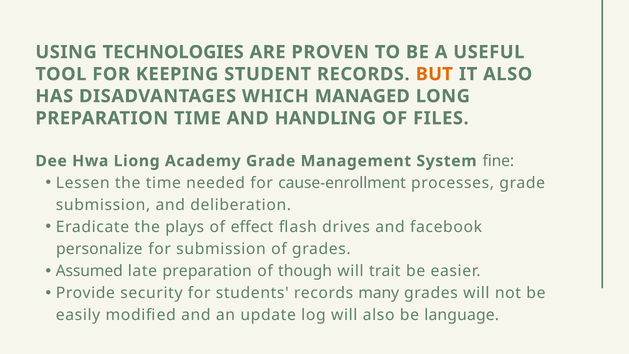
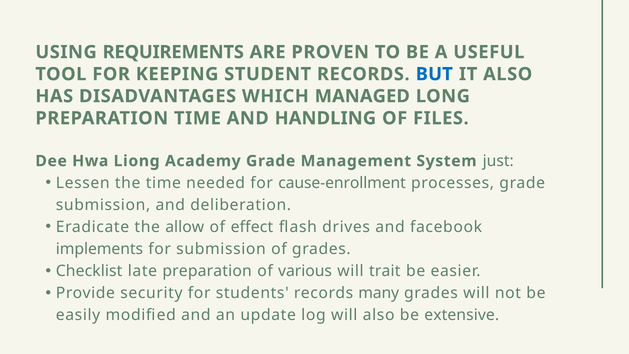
TECHNOLOGIES: TECHNOLOGIES -> REQUIREMENTS
BUT colour: orange -> blue
fine: fine -> just
plays: plays -> allow
personalize: personalize -> implements
Assumed: Assumed -> Checklist
though: though -> various
language: language -> extensive
